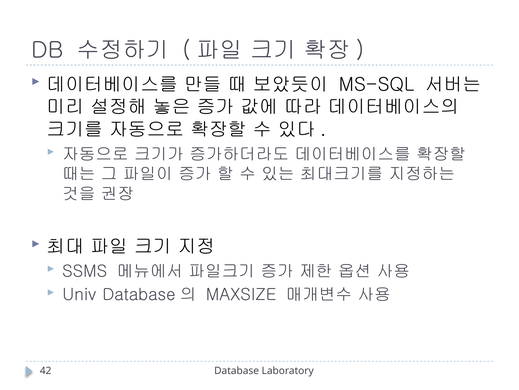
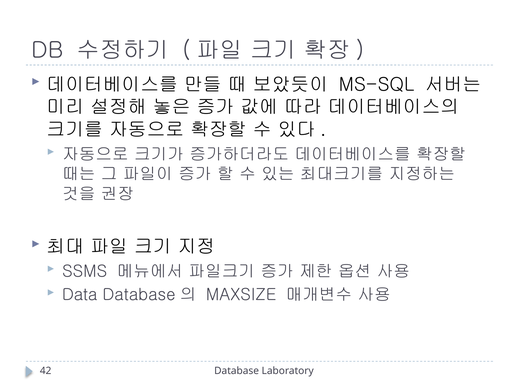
Univ: Univ -> Data
